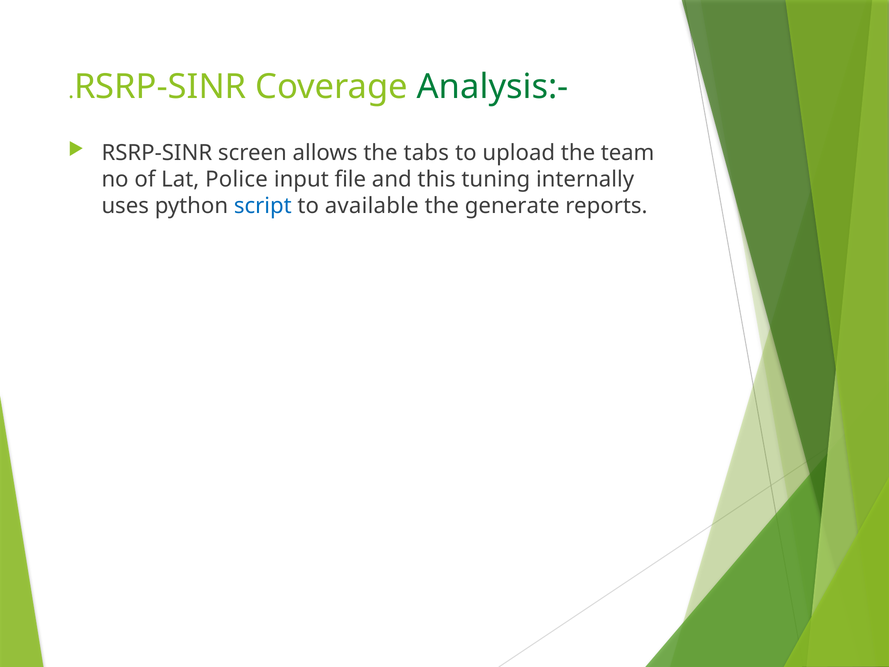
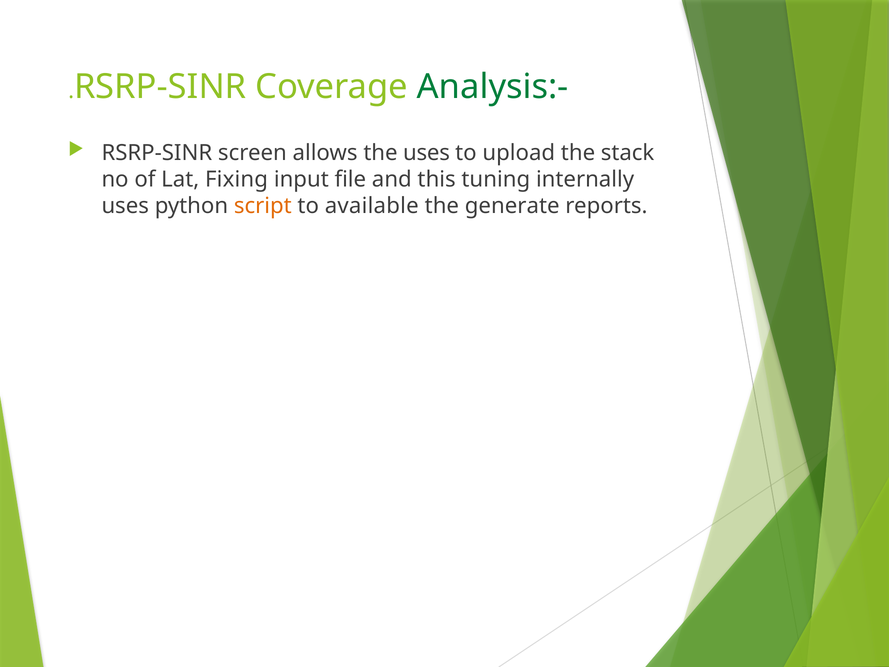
the tabs: tabs -> uses
team: team -> stack
Police: Police -> Fixing
script colour: blue -> orange
